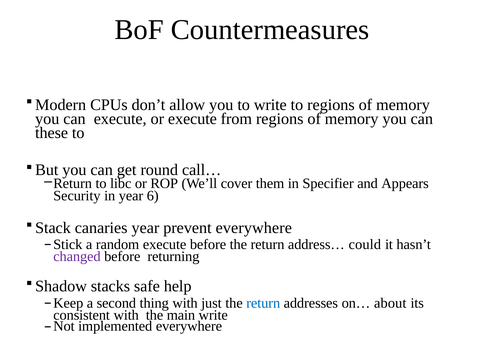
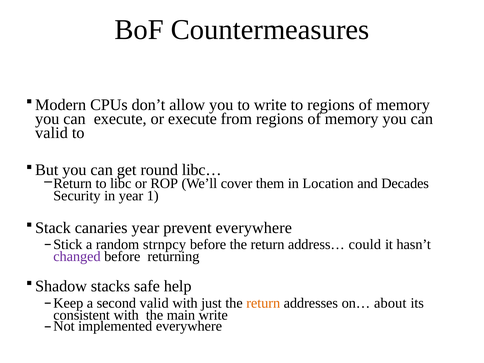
these at (52, 133): these -> valid
call…: call… -> libc…
Specifier: Specifier -> Location
Appears: Appears -> Decades
6: 6 -> 1
random execute: execute -> strnpcy
second thing: thing -> valid
return at (263, 303) colour: blue -> orange
